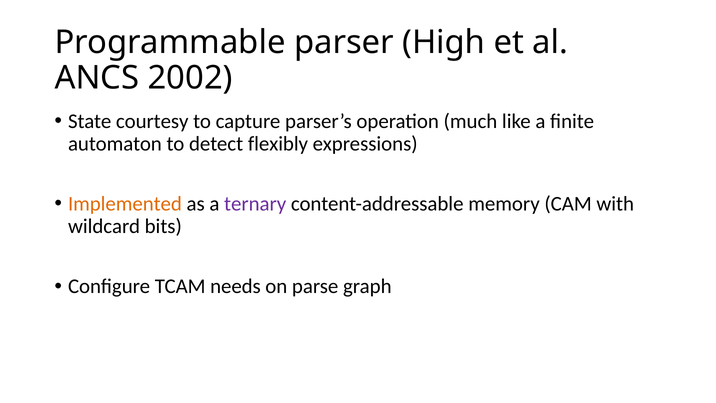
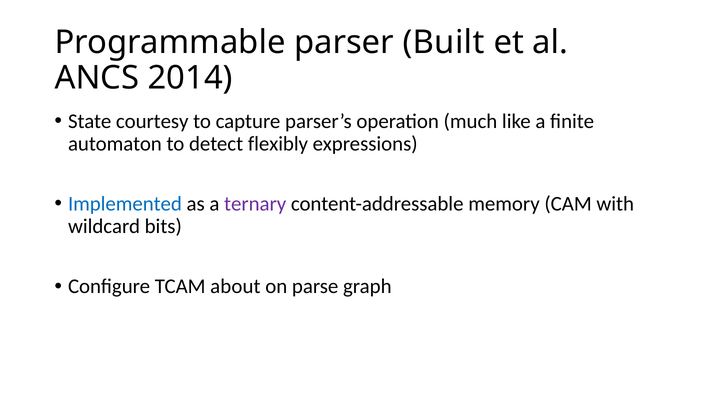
High: High -> Built
2002: 2002 -> 2014
Implemented colour: orange -> blue
needs: needs -> about
